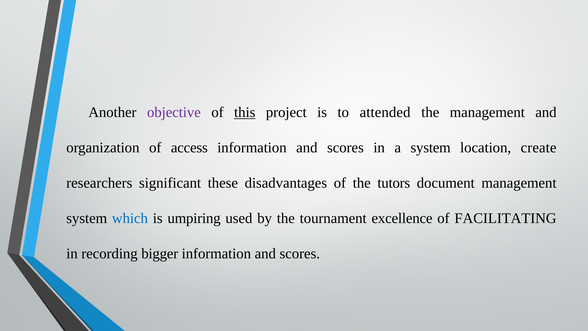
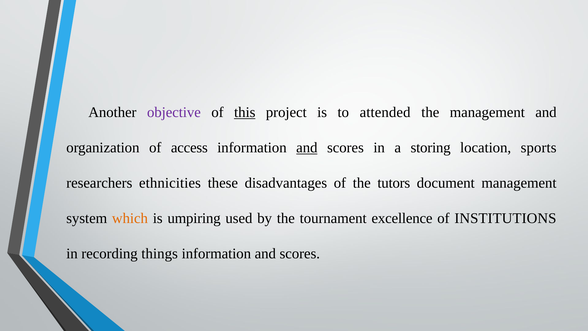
and at (307, 148) underline: none -> present
a system: system -> storing
create: create -> sports
significant: significant -> ethnicities
which colour: blue -> orange
FACILITATING: FACILITATING -> INSTITUTIONS
bigger: bigger -> things
